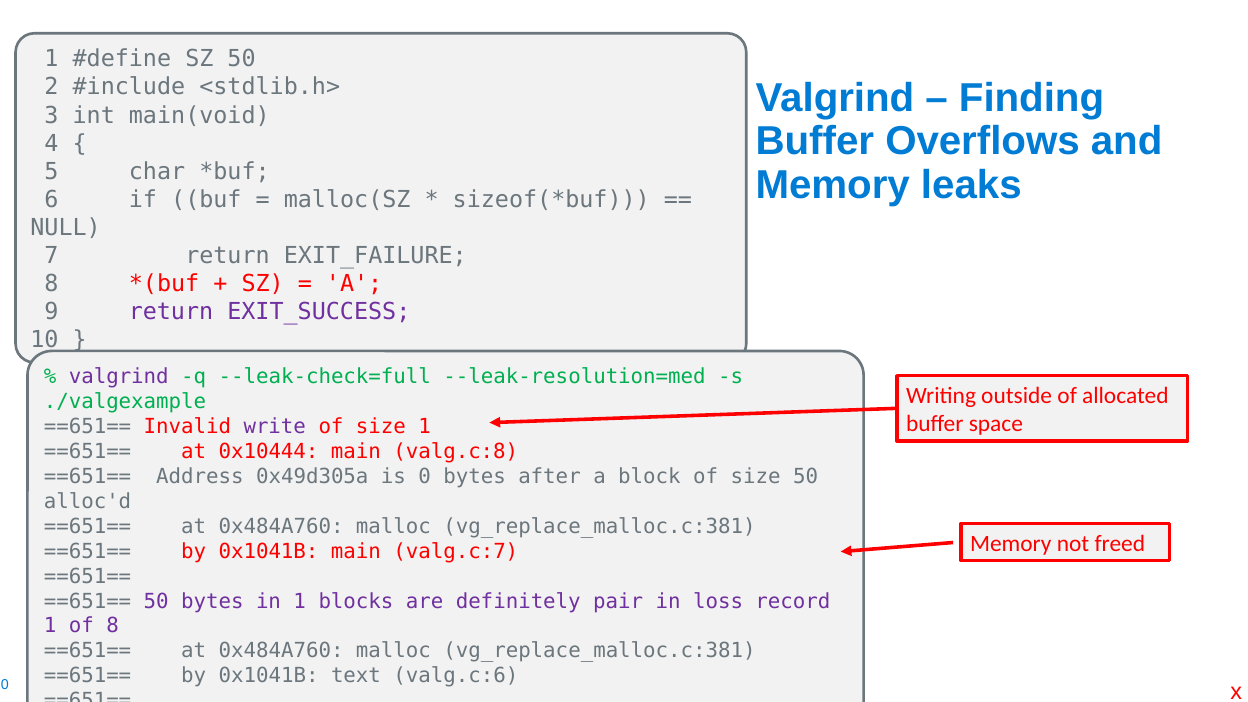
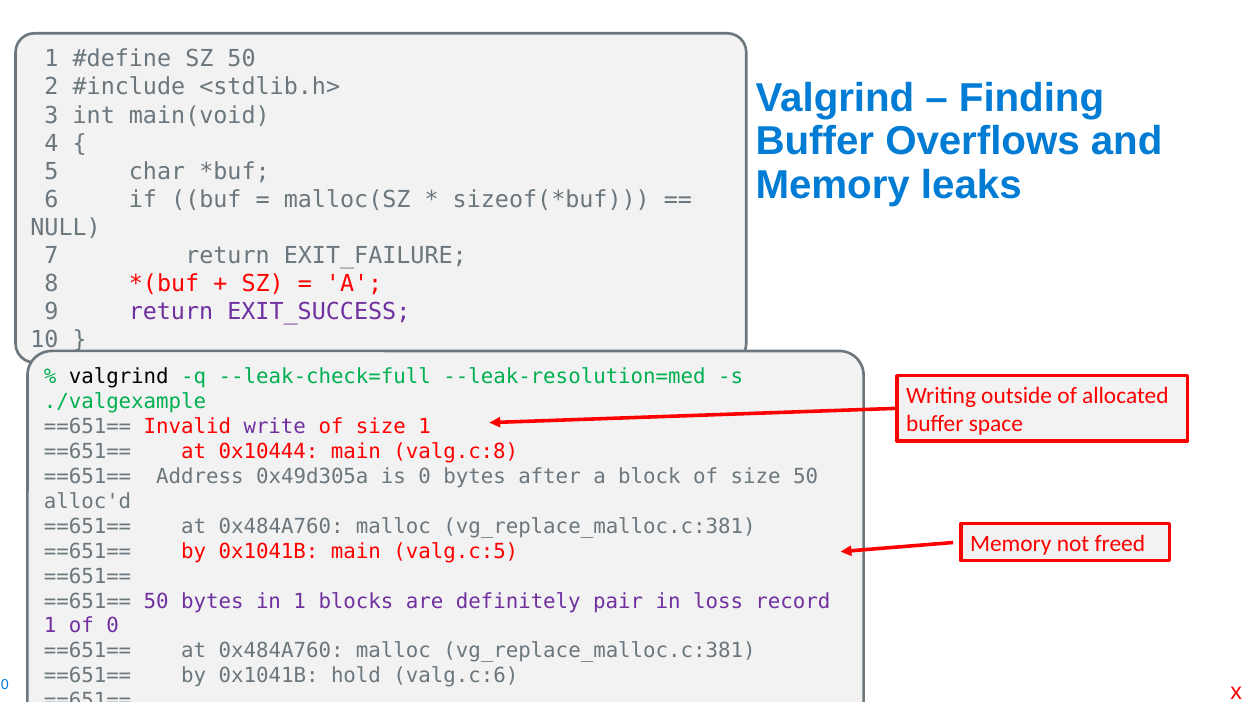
valgrind at (119, 377) colour: purple -> black
valg.c:7: valg.c:7 -> valg.c:5
of 8: 8 -> 0
text: text -> hold
